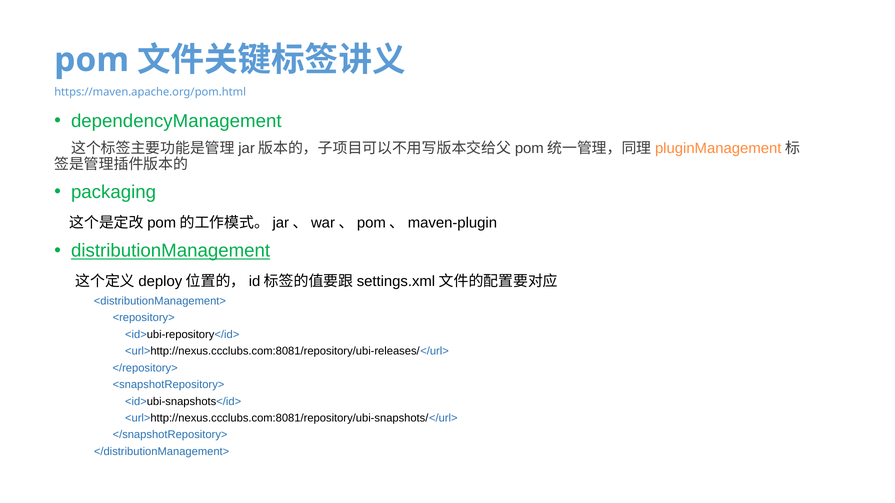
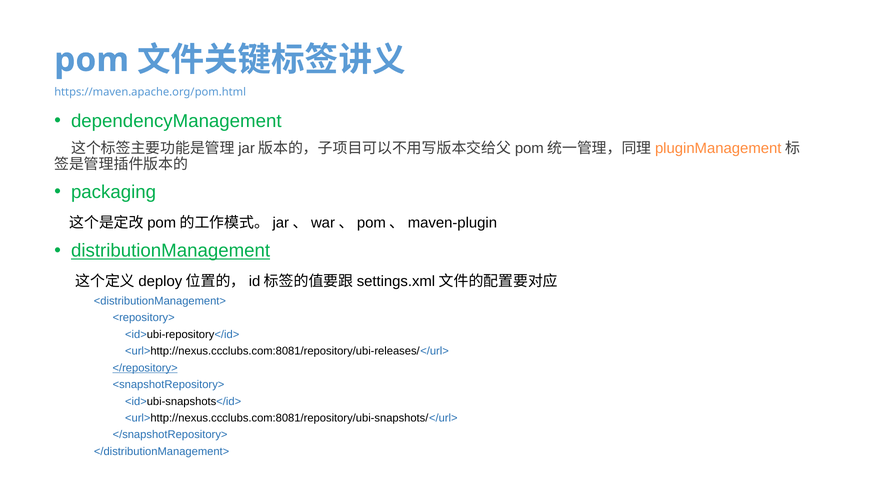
</repository> underline: none -> present
